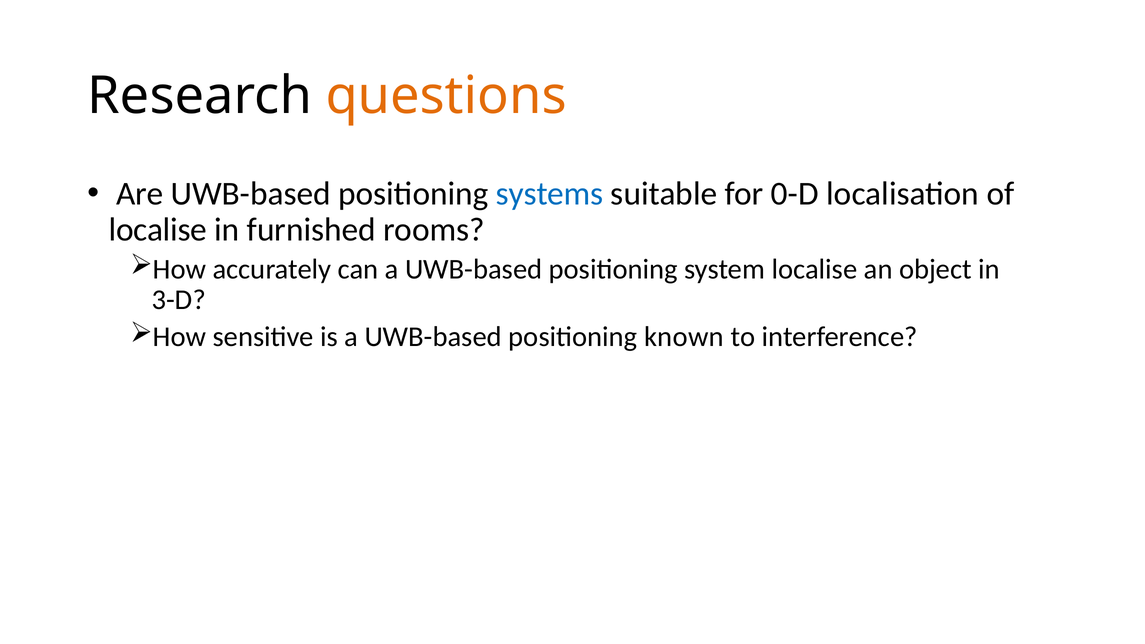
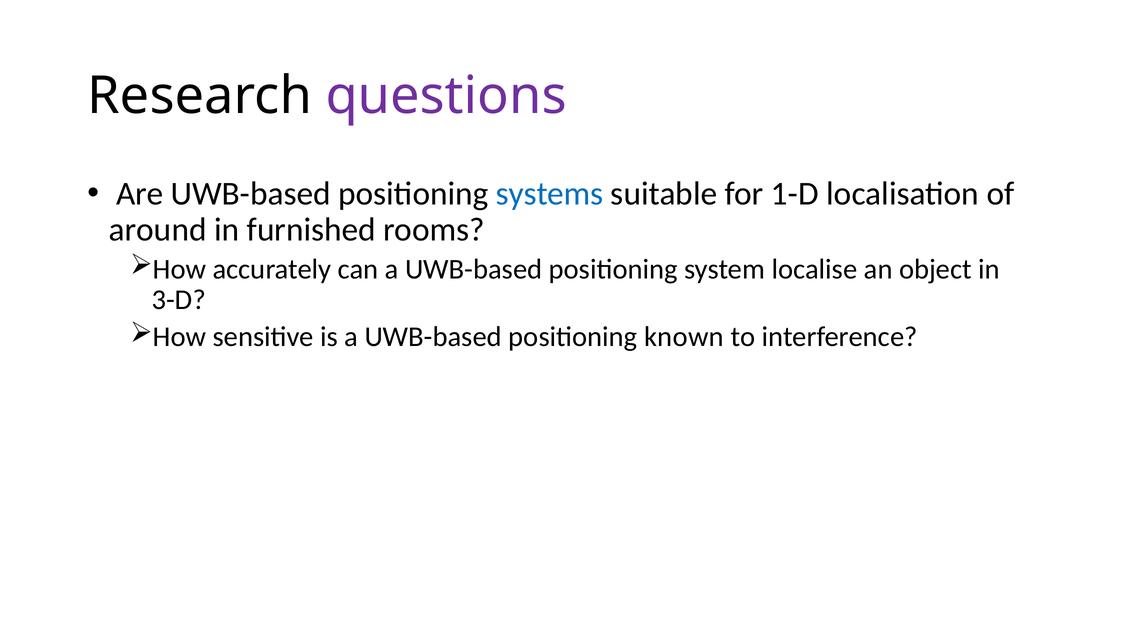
questions colour: orange -> purple
0-D: 0-D -> 1-D
localise at (158, 230): localise -> around
